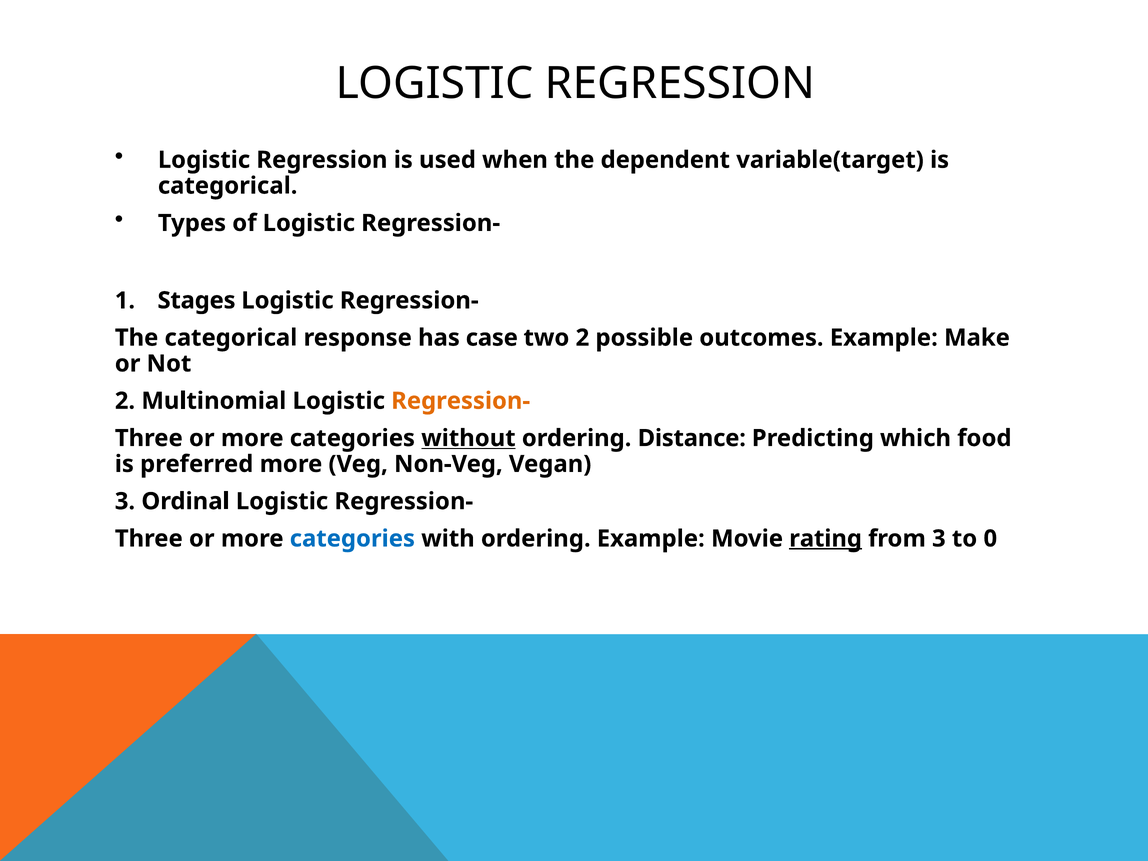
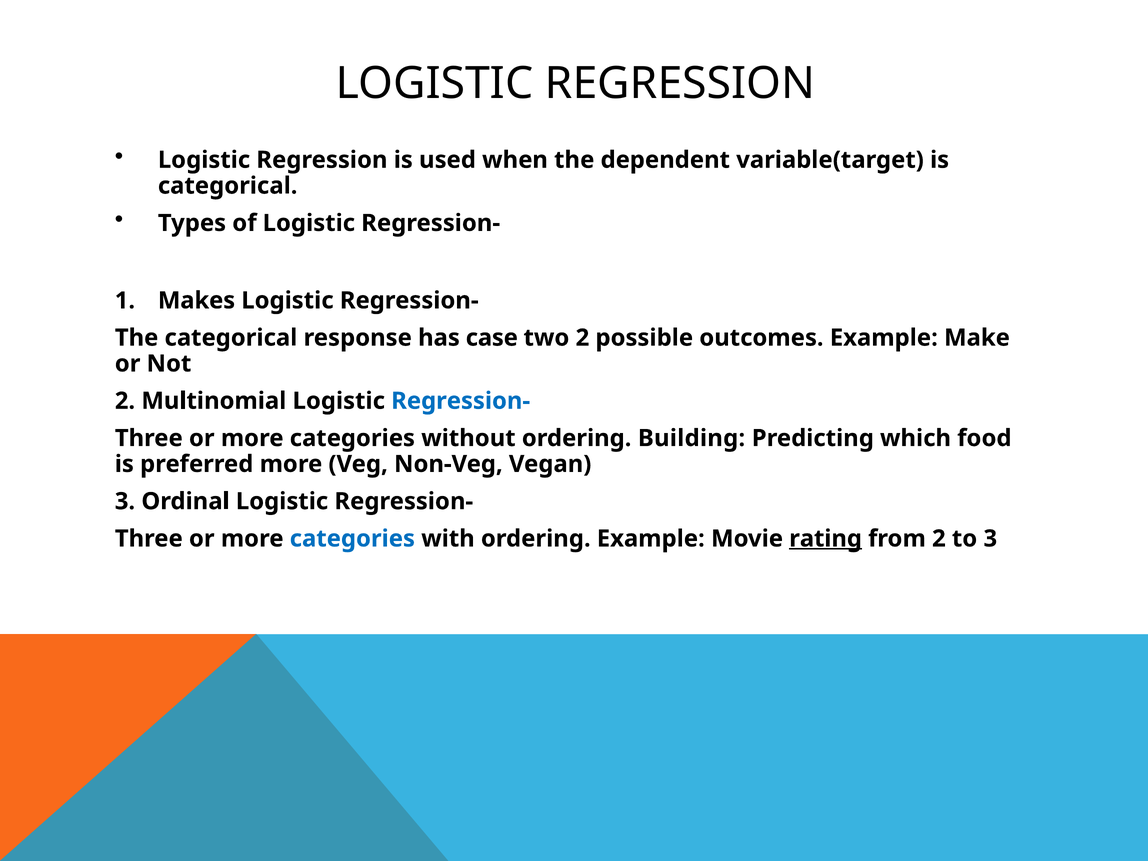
Stages: Stages -> Makes
Regression- at (461, 401) colour: orange -> blue
without underline: present -> none
Distance: Distance -> Building
from 3: 3 -> 2
to 0: 0 -> 3
